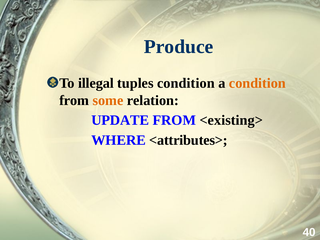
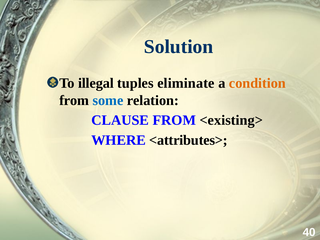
Produce: Produce -> Solution
tuples condition: condition -> eliminate
some colour: orange -> blue
UPDATE: UPDATE -> CLAUSE
